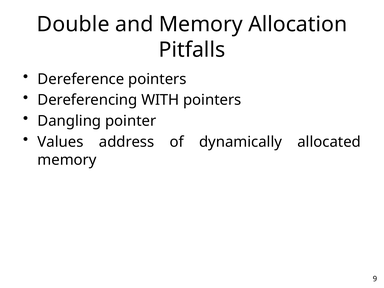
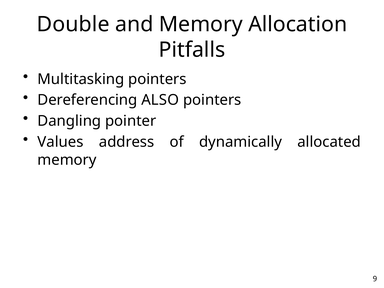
Dereference: Dereference -> Multitasking
WITH: WITH -> ALSO
